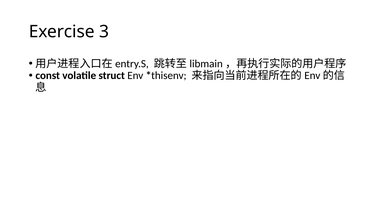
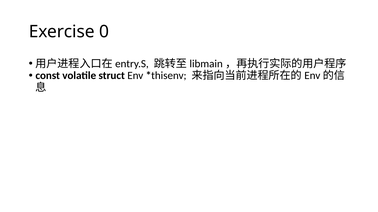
3: 3 -> 0
